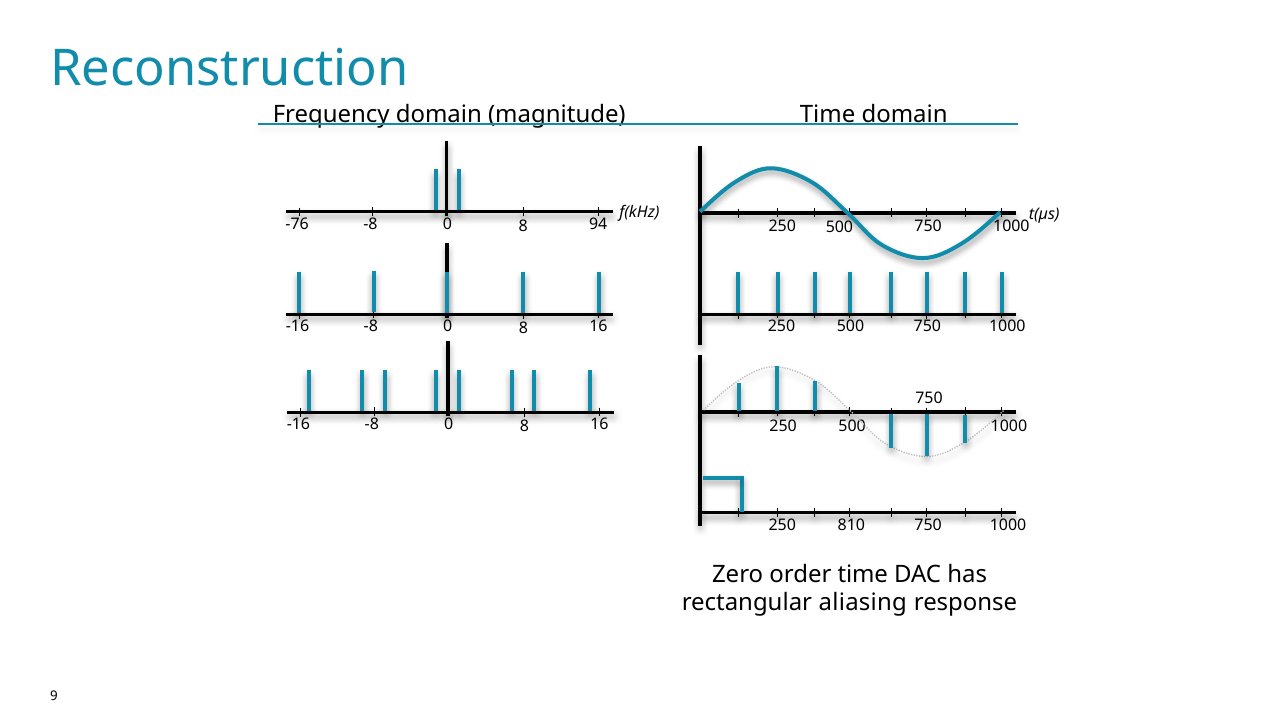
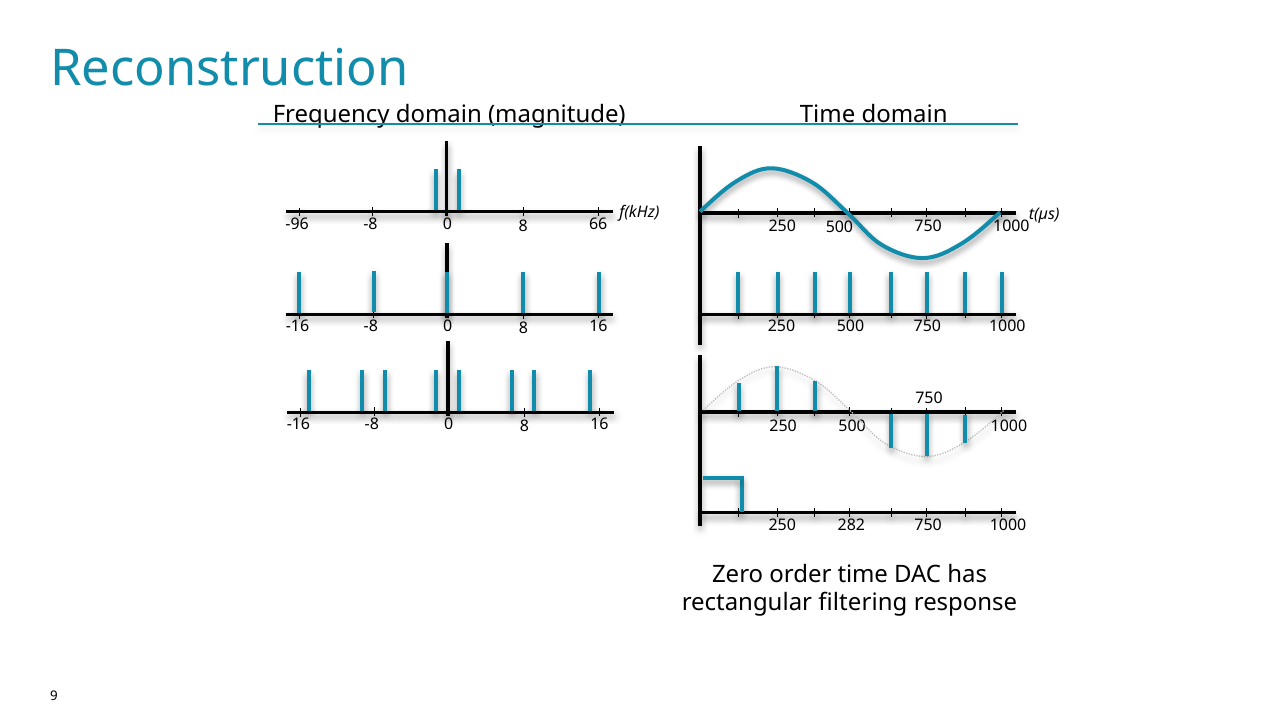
-76: -76 -> -96
94: 94 -> 66
810: 810 -> 282
aliasing: aliasing -> filtering
